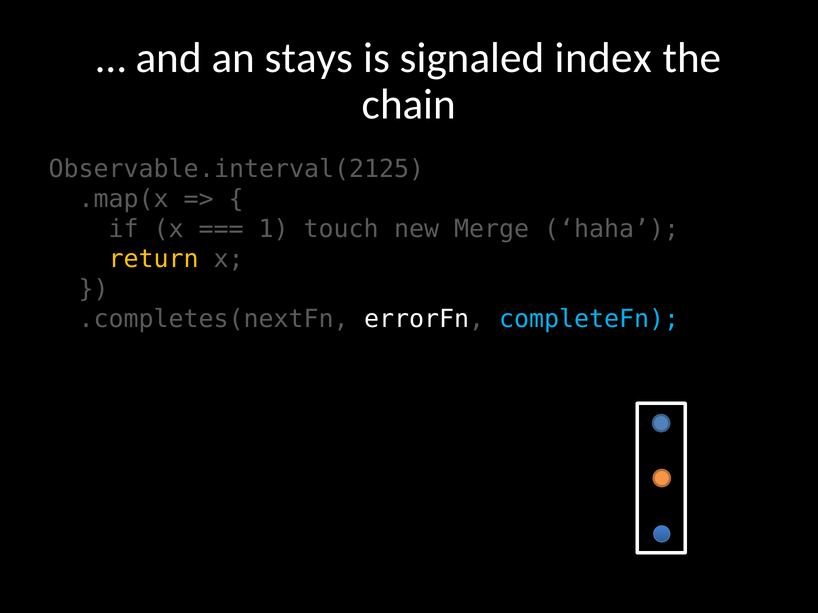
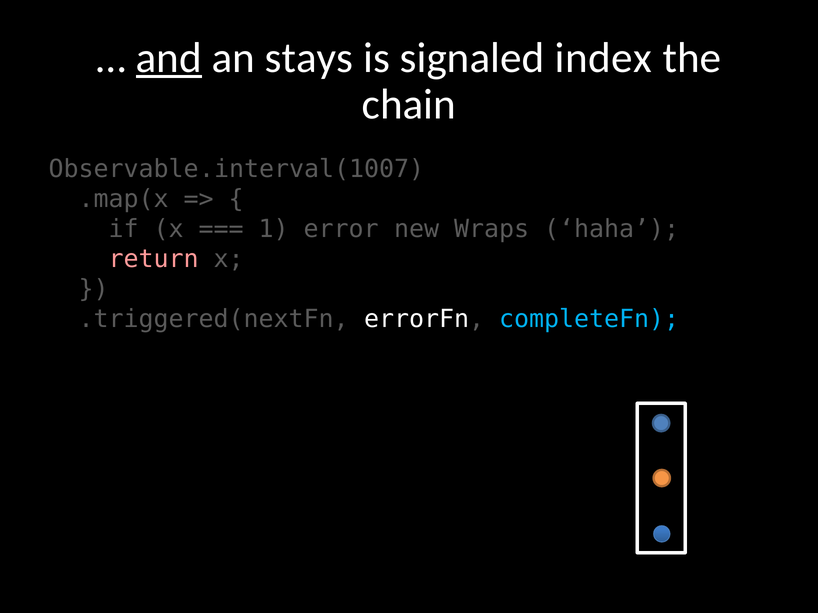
and underline: none -> present
Observable.interval(2125: Observable.interval(2125 -> Observable.interval(1007
touch: touch -> error
Merge: Merge -> Wraps
return colour: yellow -> pink
.completes(nextFn: .completes(nextFn -> .triggered(nextFn
